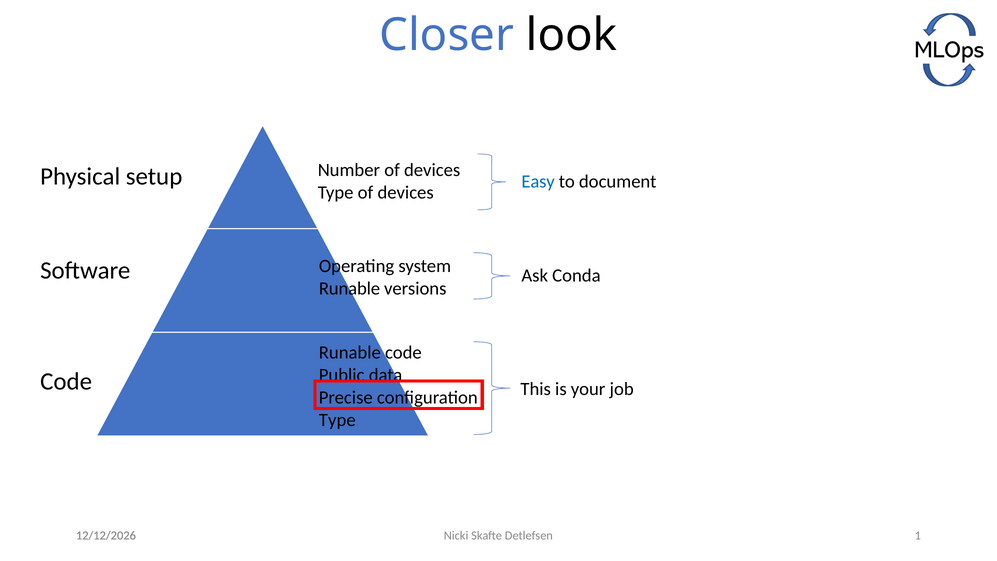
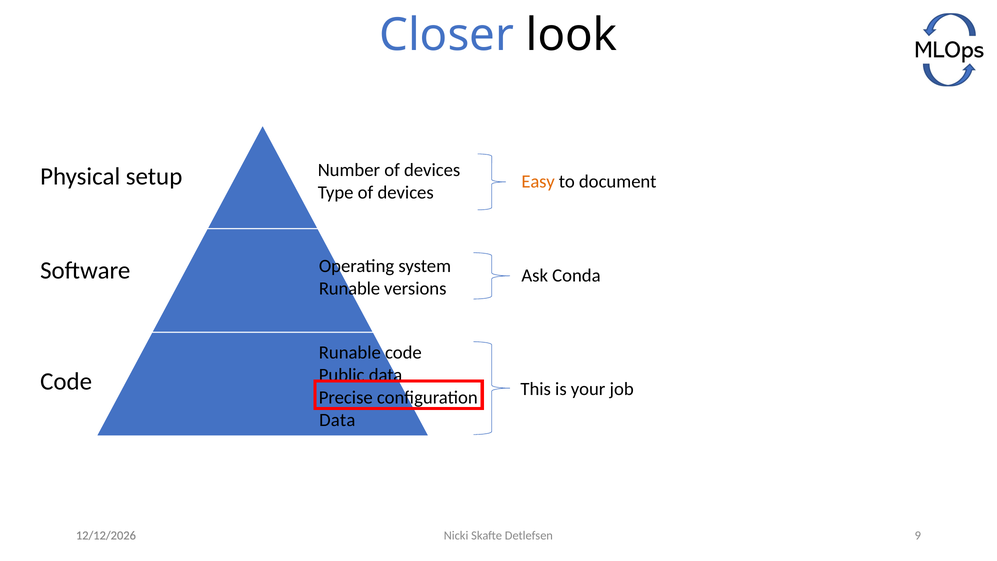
Easy colour: blue -> orange
Type at (337, 420): Type -> Data
1: 1 -> 9
